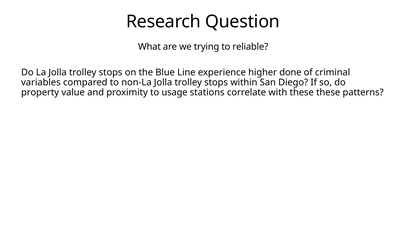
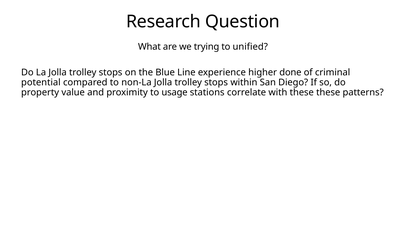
reliable: reliable -> unified
variables: variables -> potential
